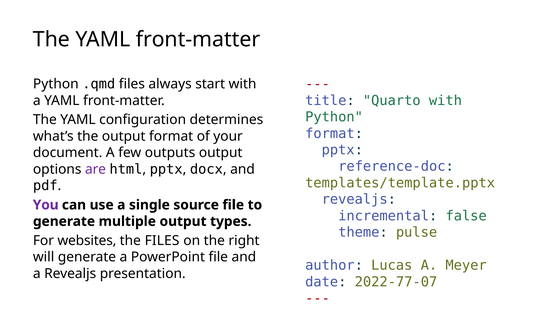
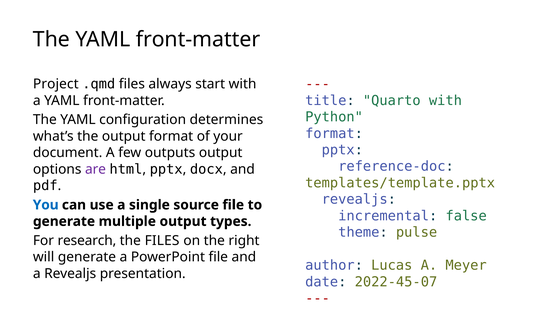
Python at (56, 84): Python -> Project
You colour: purple -> blue
websites: websites -> research
2022-77-07: 2022-77-07 -> 2022-45-07
